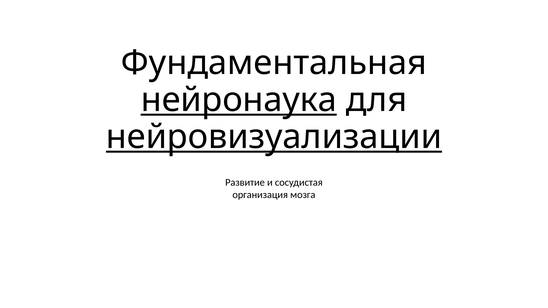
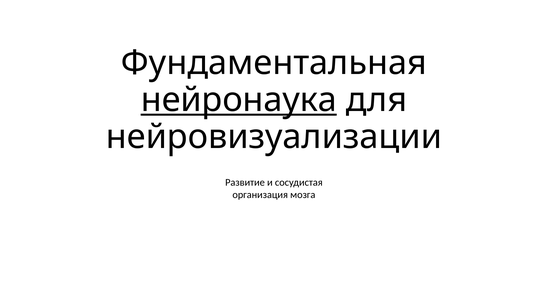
нейровизуализации underline: present -> none
